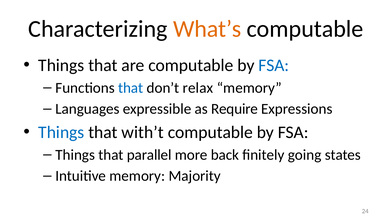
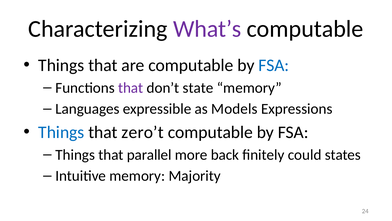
What’s colour: orange -> purple
that at (131, 88) colour: blue -> purple
relax: relax -> state
Require: Require -> Models
with’t: with’t -> zero’t
going: going -> could
